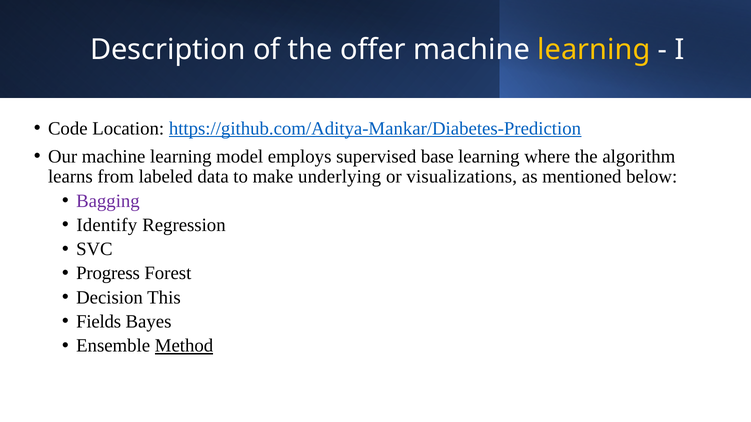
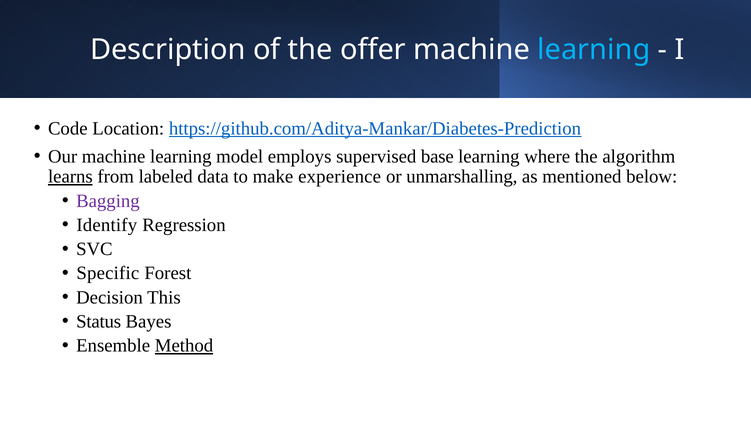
learning at (594, 50) colour: yellow -> light blue
learns underline: none -> present
underlying: underlying -> experience
visualizations: visualizations -> unmarshalling
Progress: Progress -> Specific
Fields: Fields -> Status
